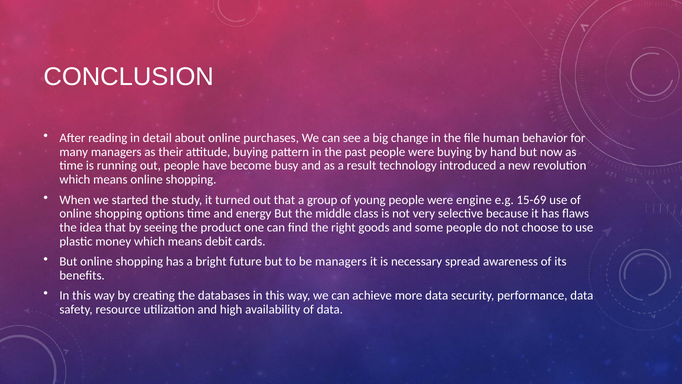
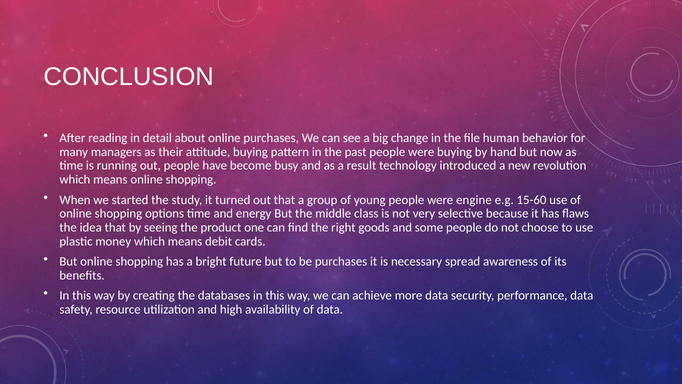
15-69: 15-69 -> 15-60
be managers: managers -> purchases
